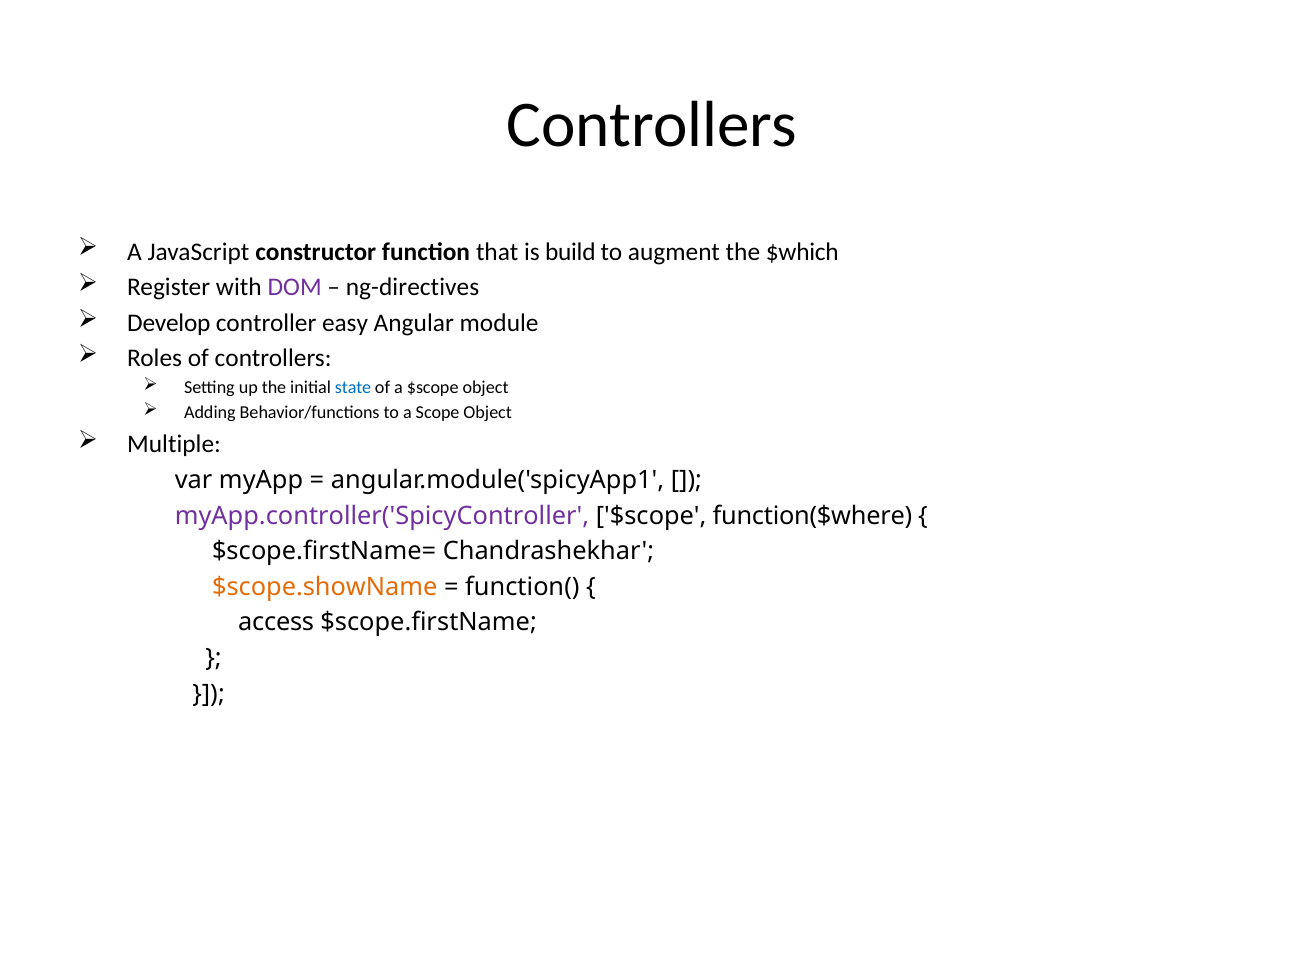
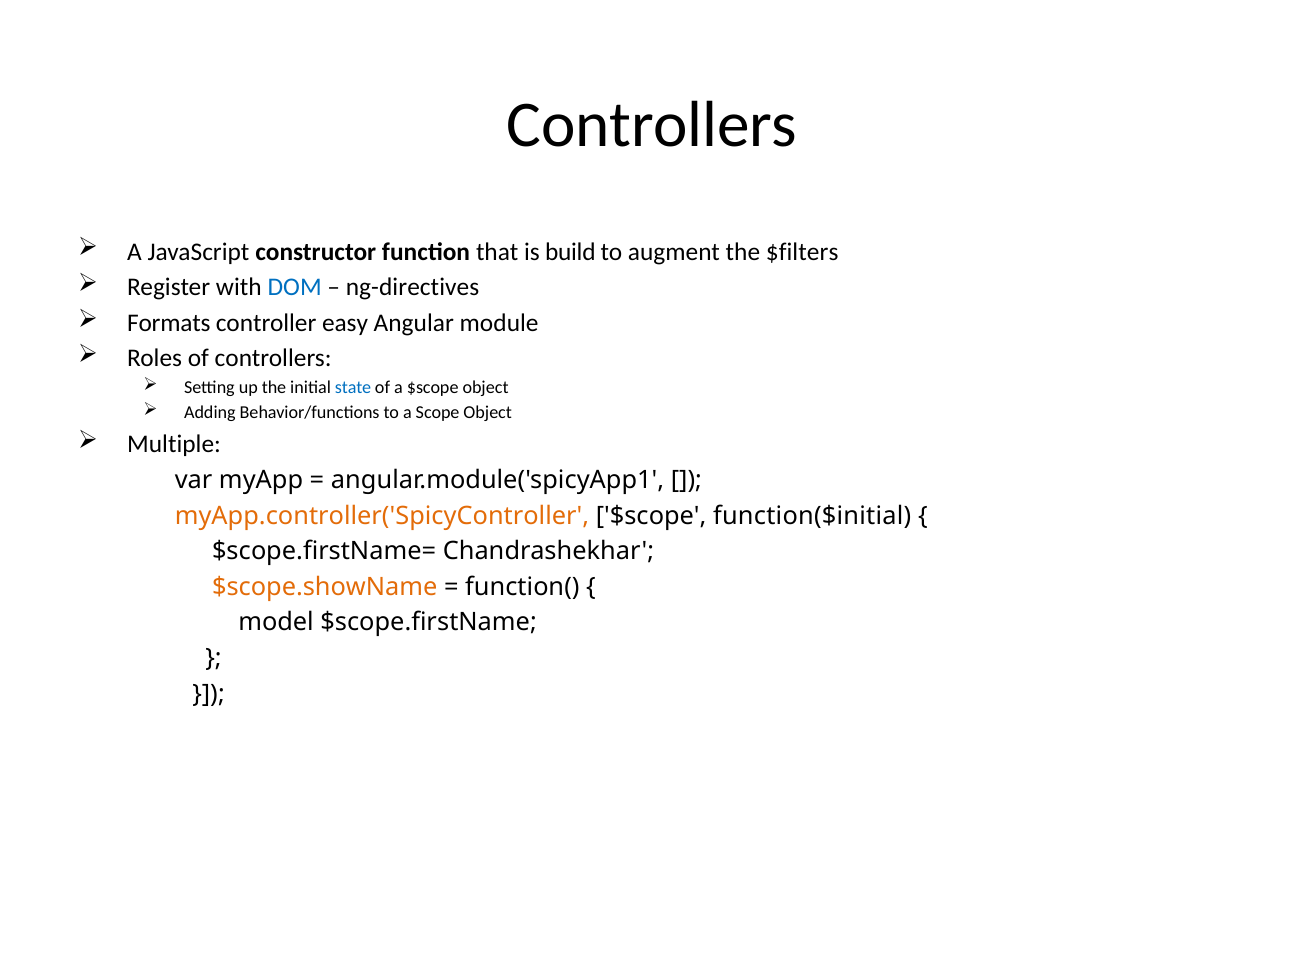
$which: $which -> $filters
DOM colour: purple -> blue
Develop: Develop -> Formats
myApp.controller('SpicyController colour: purple -> orange
function($where: function($where -> function($initial
access: access -> model
